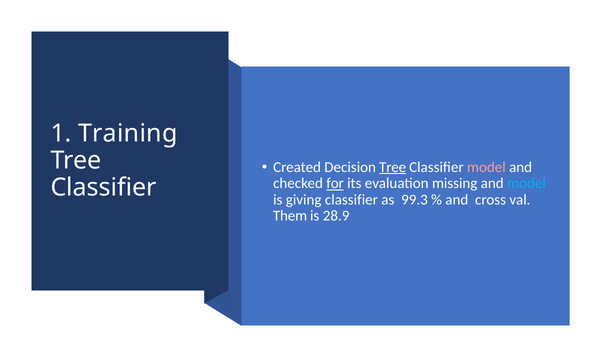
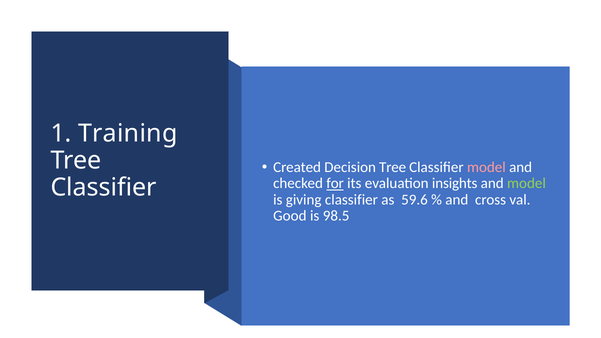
Tree at (393, 167) underline: present -> none
missing: missing -> insights
model at (526, 183) colour: light blue -> light green
99.3: 99.3 -> 59.6
Them: Them -> Good
28.9: 28.9 -> 98.5
